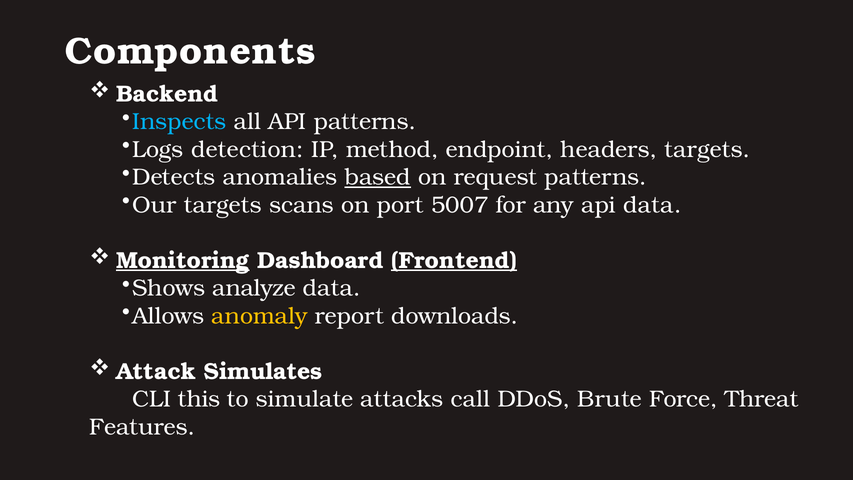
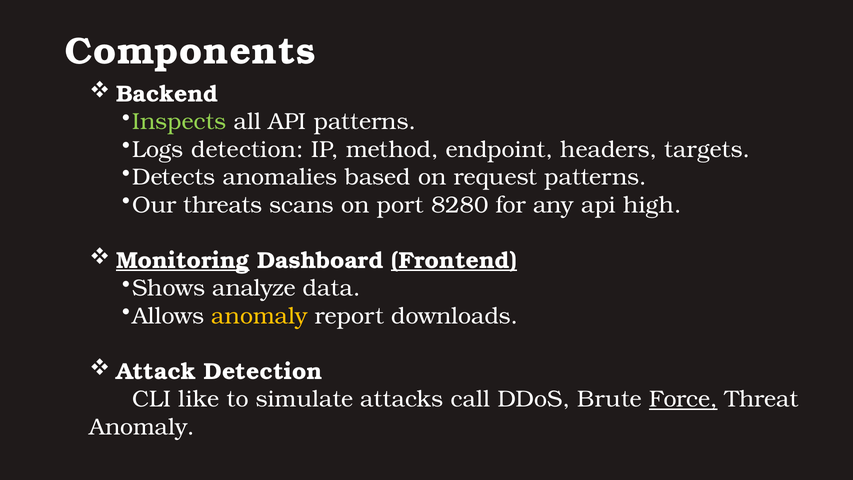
Inspects colour: light blue -> light green
based underline: present -> none
Our targets: targets -> threats
5007: 5007 -> 8280
api data: data -> high
Attack Simulates: Simulates -> Detection
this: this -> like
Force underline: none -> present
Features at (142, 427): Features -> Anomaly
